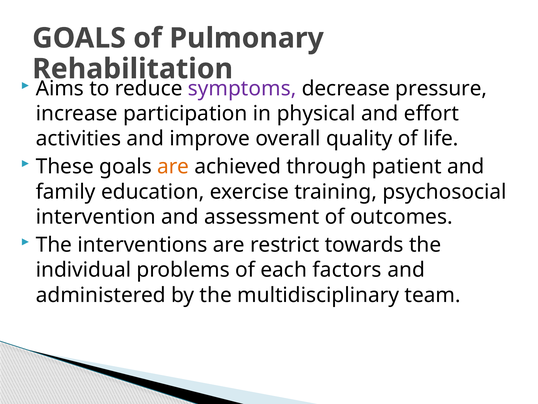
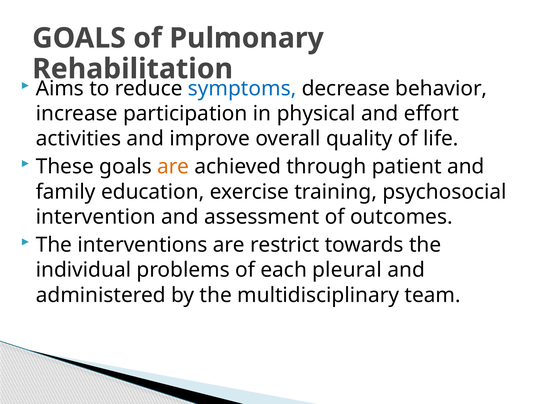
symptoms colour: purple -> blue
pressure: pressure -> behavior
factors: factors -> pleural
